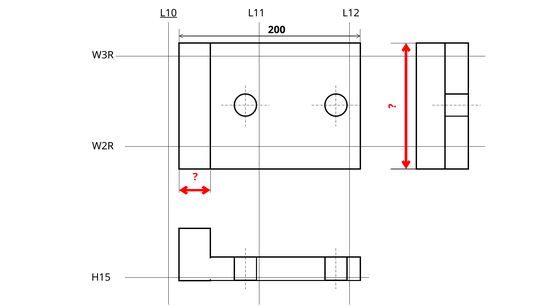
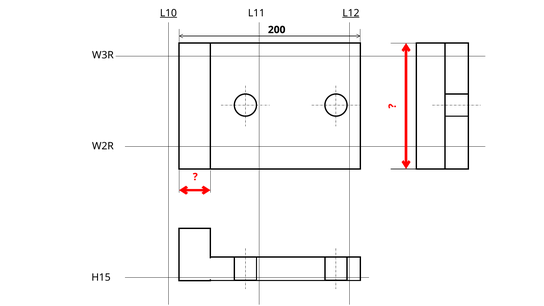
L12 underline: none -> present
